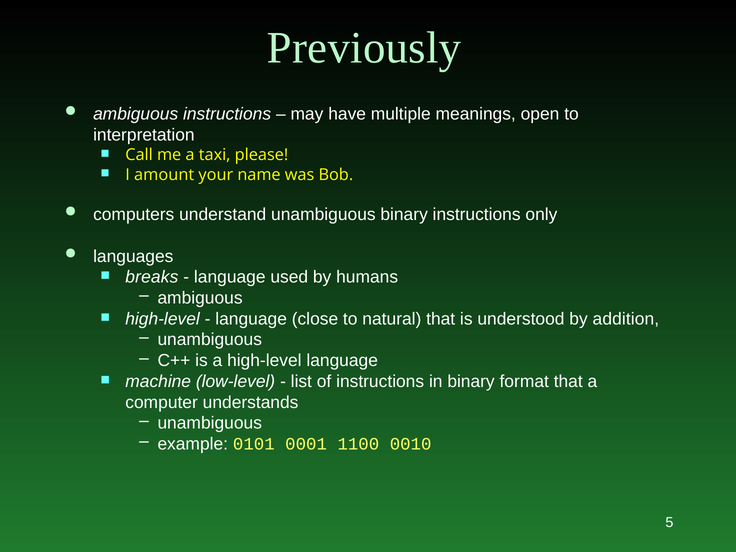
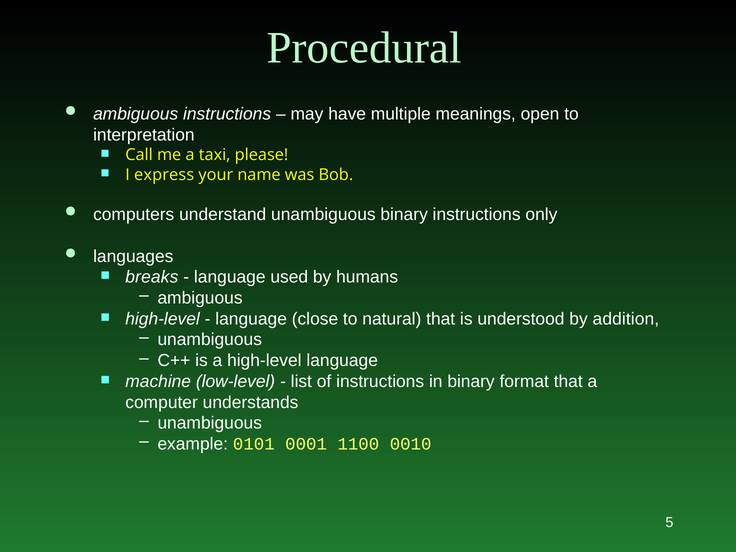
Previously: Previously -> Procedural
amount: amount -> express
